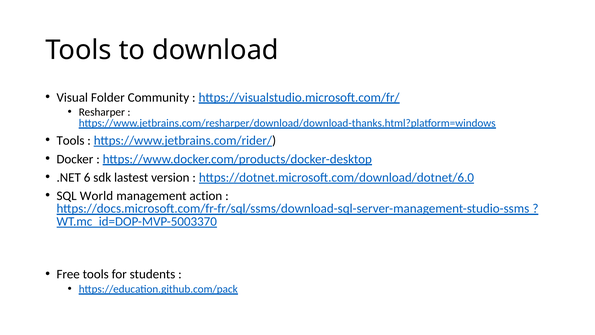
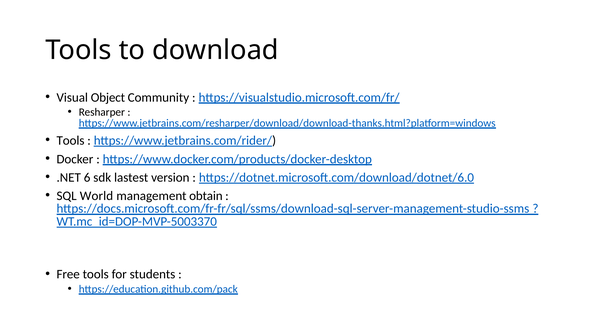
Folder: Folder -> Object
action: action -> obtain
